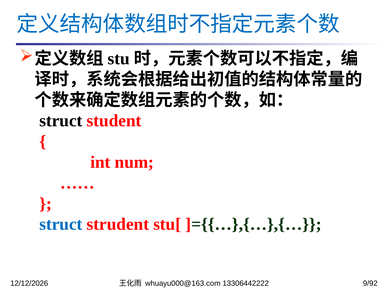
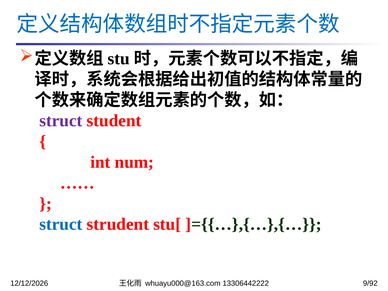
struct at (61, 121) colour: black -> purple
